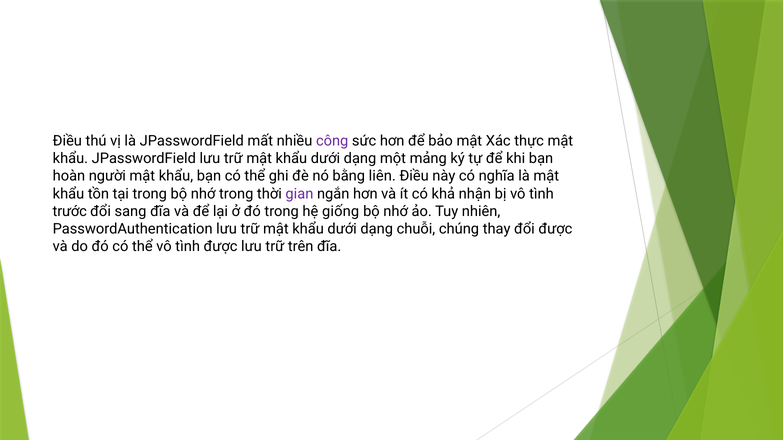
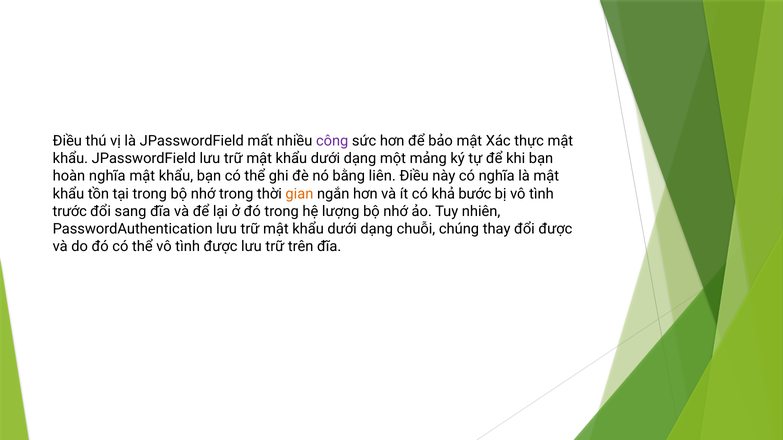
hoàn người: người -> nghĩa
gian colour: purple -> orange
nhận: nhận -> bước
giống: giống -> lượng
